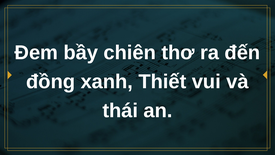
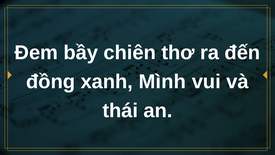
Thiết: Thiết -> Mình
